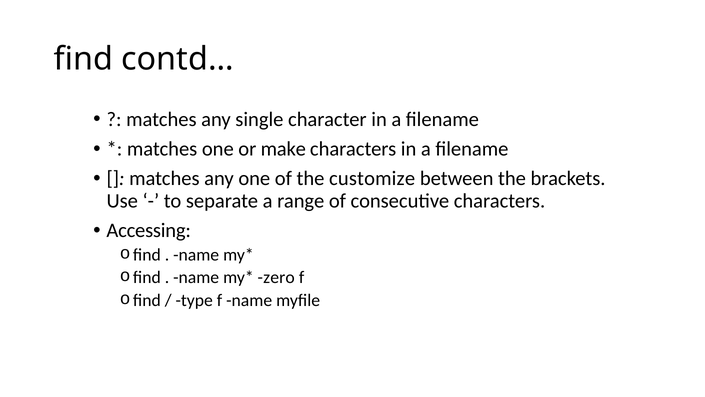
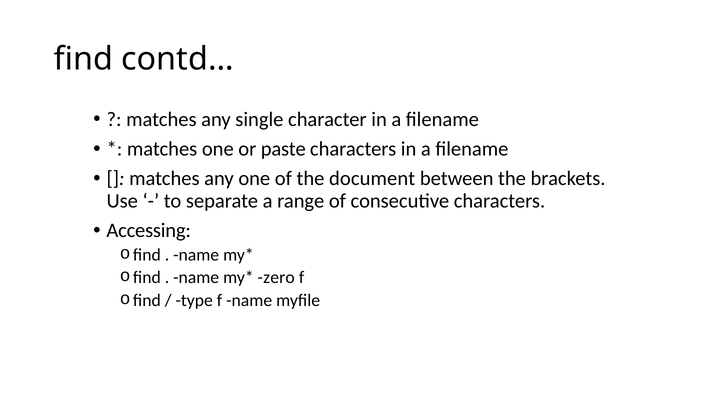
make: make -> paste
customize: customize -> document
